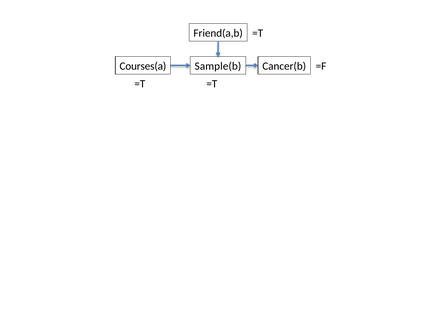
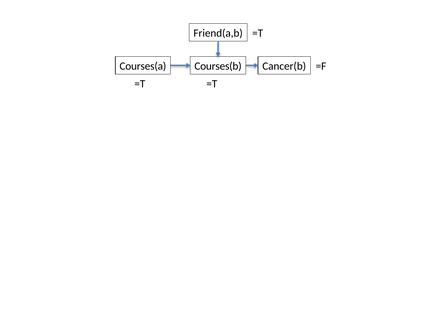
Sample(b: Sample(b -> Courses(b
